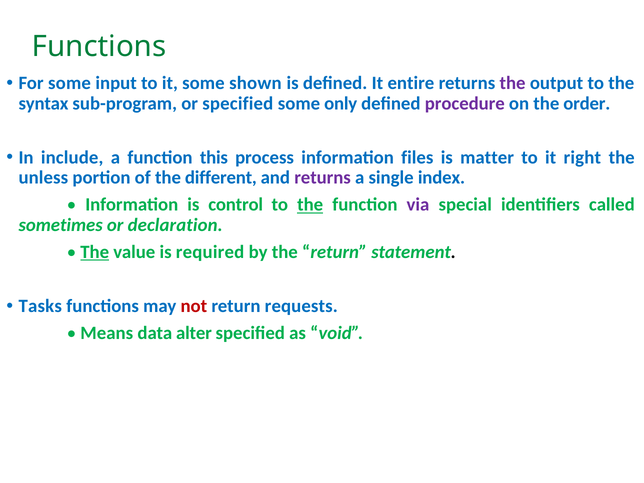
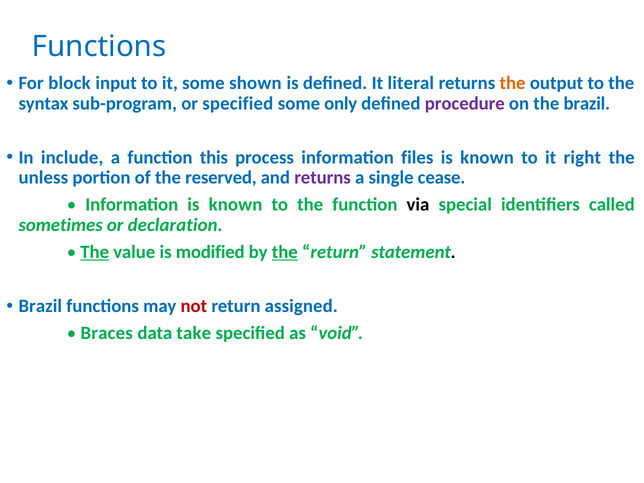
Functions at (99, 46) colour: green -> blue
For some: some -> block
entire: entire -> literal
the at (513, 83) colour: purple -> orange
the order: order -> brazil
matter at (487, 158): matter -> known
different: different -> reserved
index: index -> cease
Information is control: control -> known
the at (310, 205) underline: present -> none
via colour: purple -> black
required: required -> modified
the at (285, 252) underline: none -> present
Tasks at (40, 306): Tasks -> Brazil
requests: requests -> assigned
Means: Means -> Braces
alter: alter -> take
